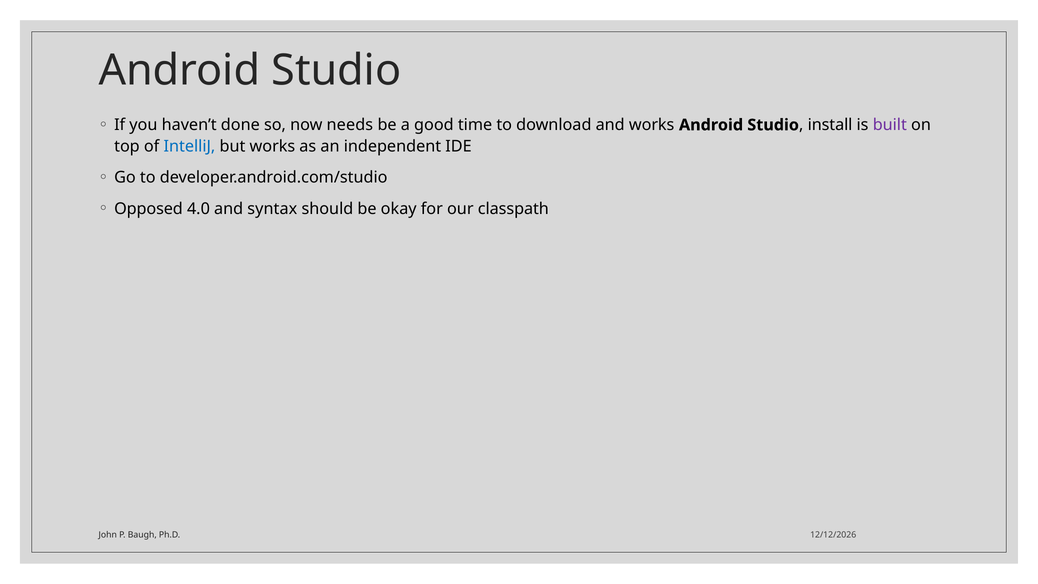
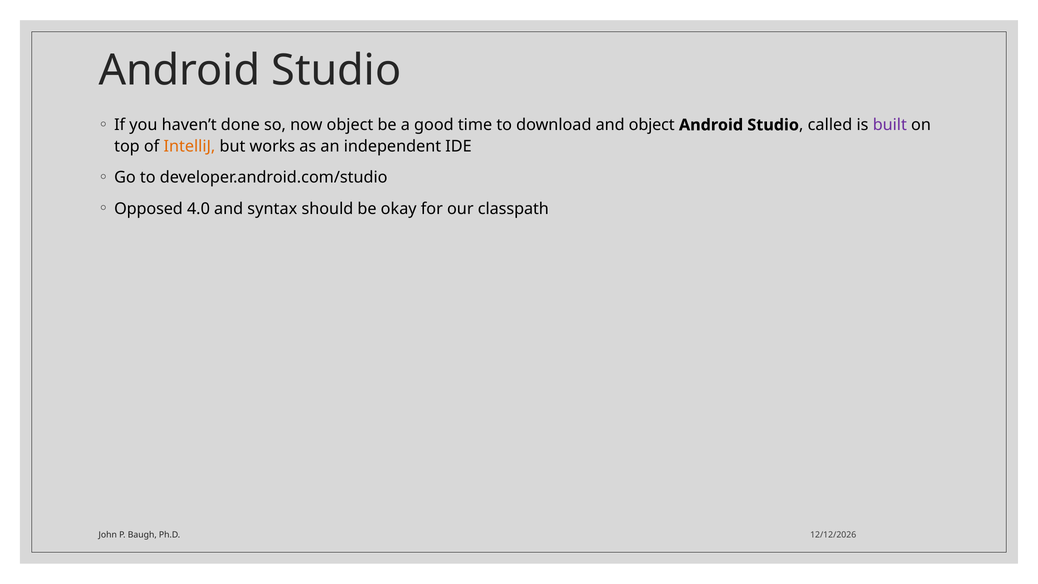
now needs: needs -> object
and works: works -> object
install: install -> called
IntelliJ colour: blue -> orange
